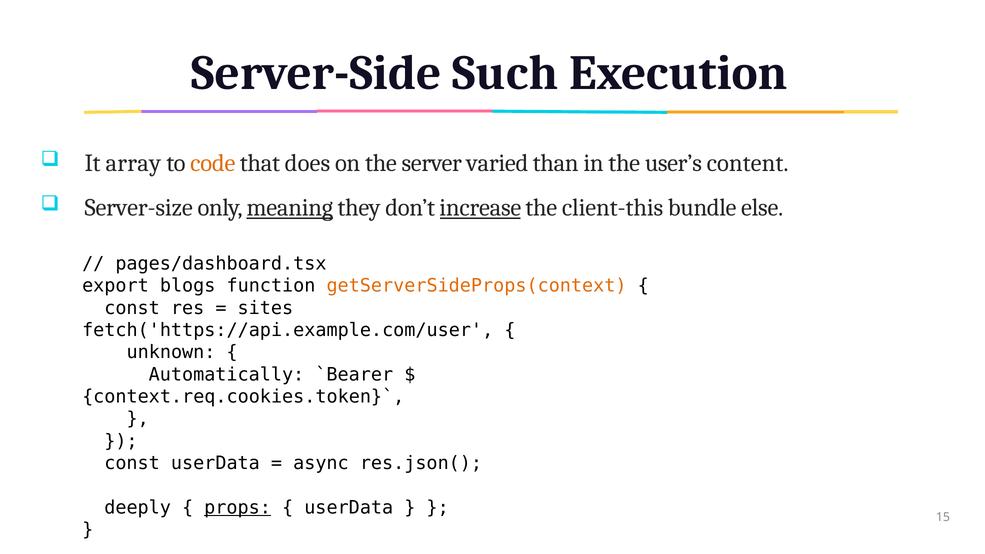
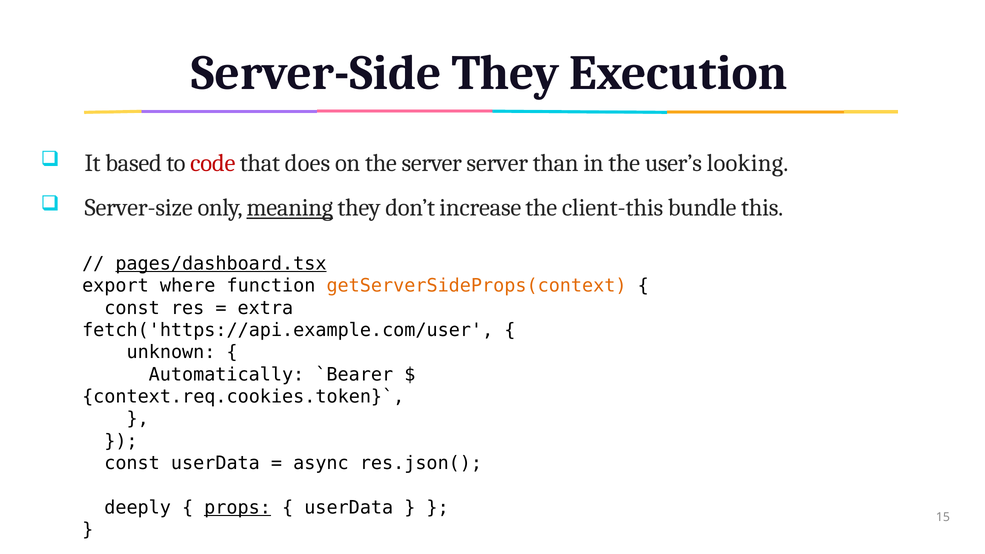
Server-Side Such: Such -> They
array: array -> based
code colour: orange -> red
server varied: varied -> server
content: content -> looking
increase underline: present -> none
else: else -> this
pages/dashboard.tsx underline: none -> present
blogs: blogs -> where
sites: sites -> extra
